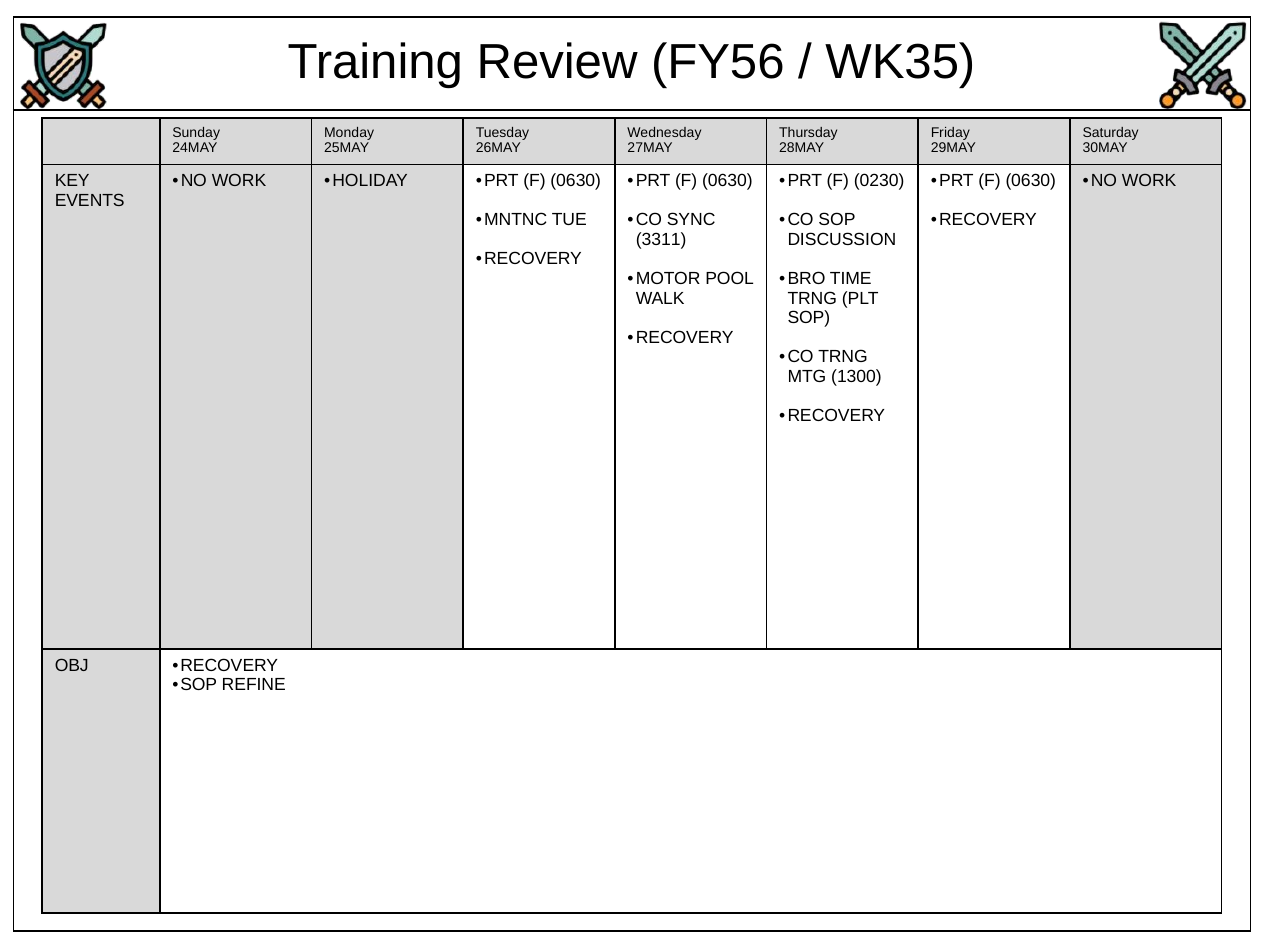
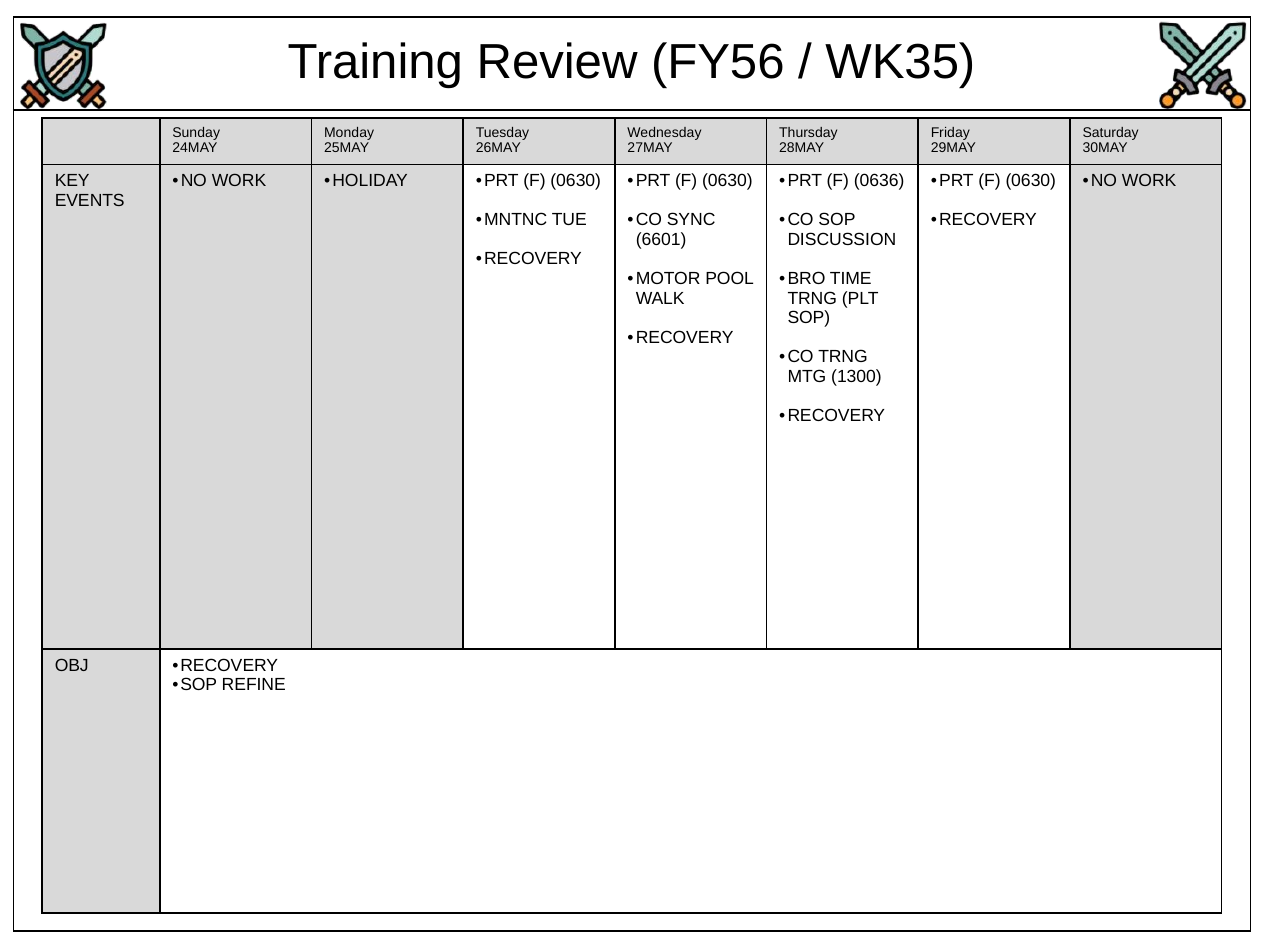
0230: 0230 -> 0636
3311: 3311 -> 6601
